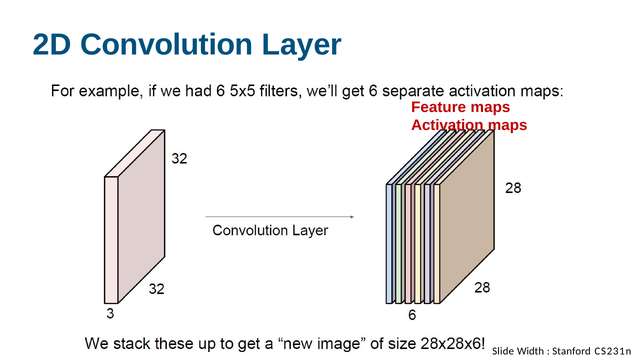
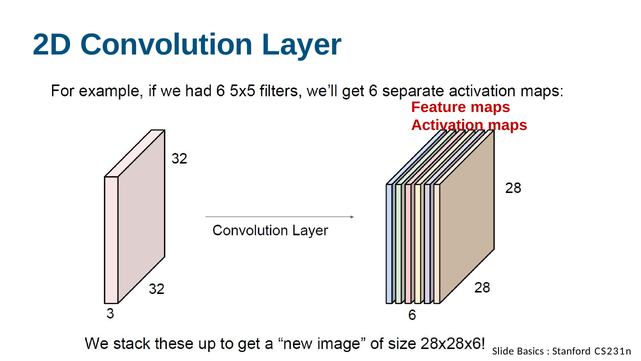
Width: Width -> Basics
